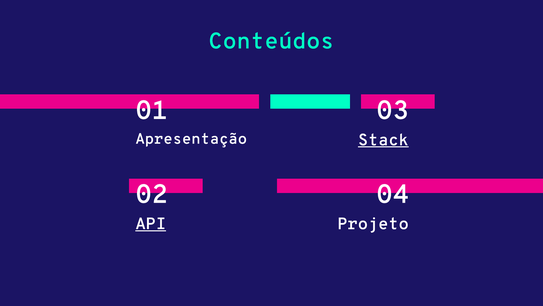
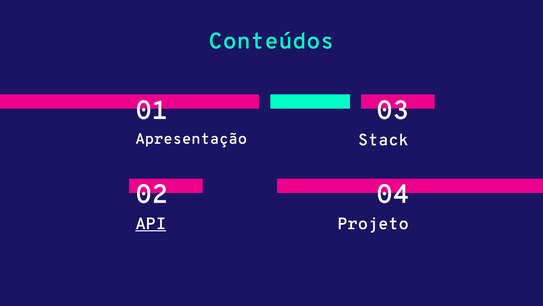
Stack underline: present -> none
